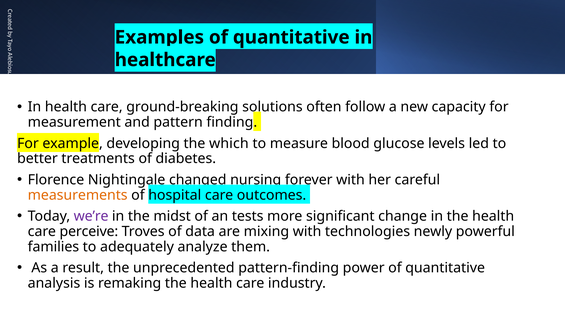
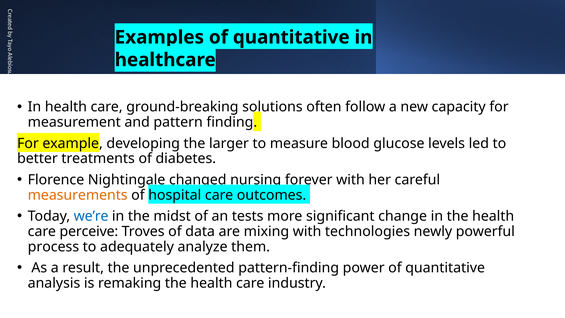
which: which -> larger
we’re colour: purple -> blue
families: families -> process
